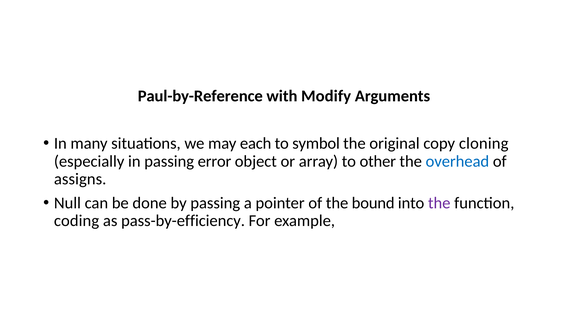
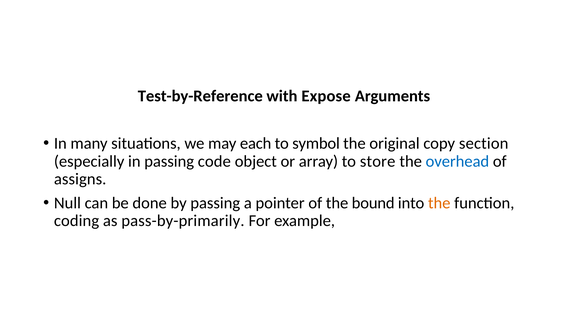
Paul-by-Reference: Paul-by-Reference -> Test-by-Reference
Modify: Modify -> Expose
cloning: cloning -> section
error: error -> code
other: other -> store
the at (439, 203) colour: purple -> orange
pass-by-efficiency: pass-by-efficiency -> pass-by-primarily
